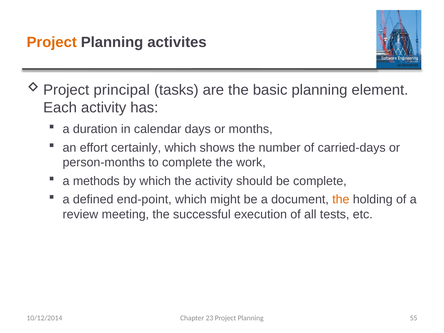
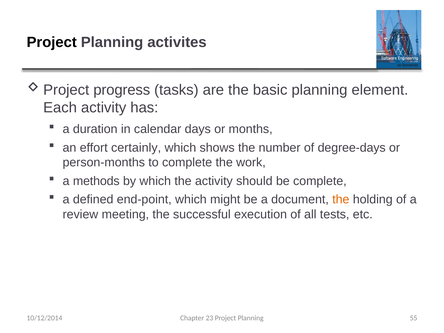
Project at (52, 42) colour: orange -> black
principal: principal -> progress
carried-days: carried-days -> degree-days
